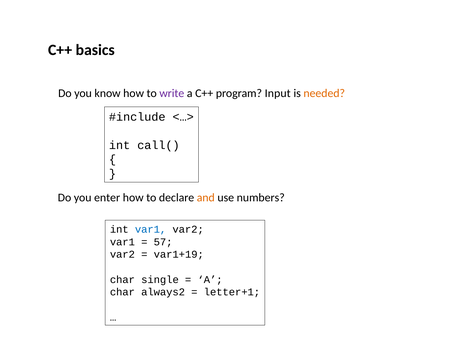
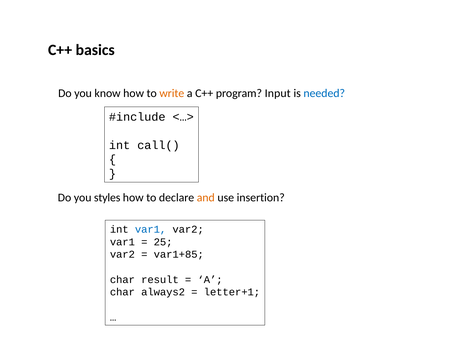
write colour: purple -> orange
needed colour: orange -> blue
enter: enter -> styles
numbers: numbers -> insertion
57: 57 -> 25
var1+19: var1+19 -> var1+85
single: single -> result
